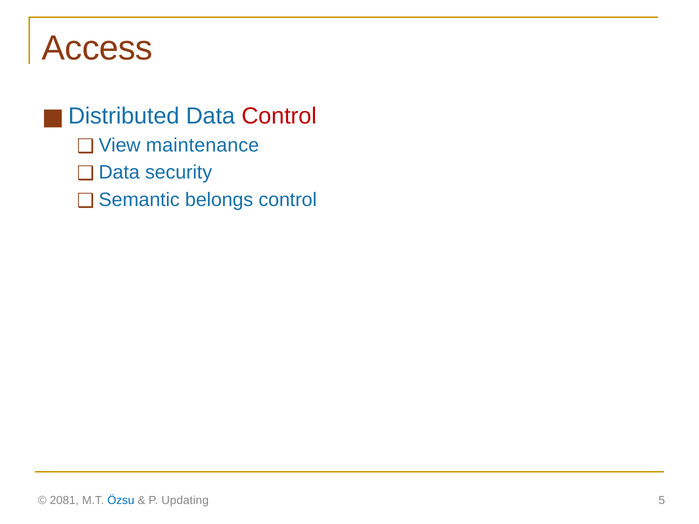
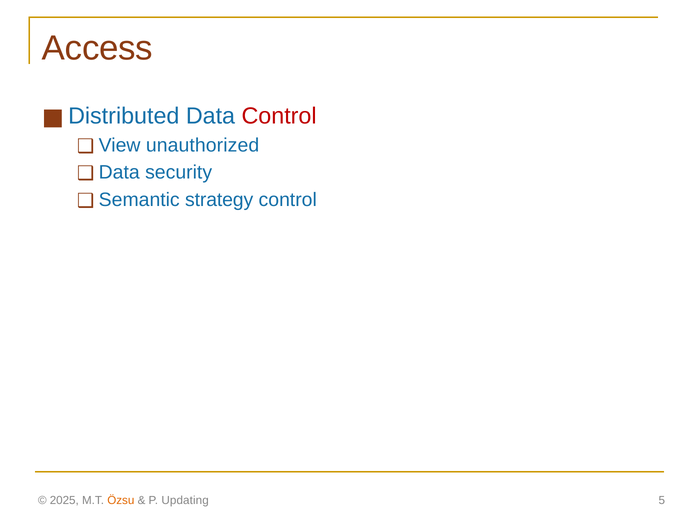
maintenance: maintenance -> unauthorized
belongs: belongs -> strategy
2081: 2081 -> 2025
Özsu colour: blue -> orange
